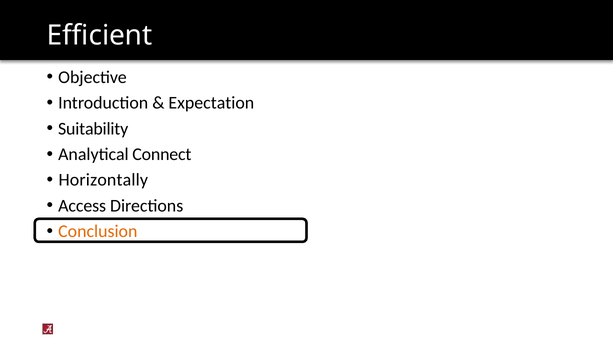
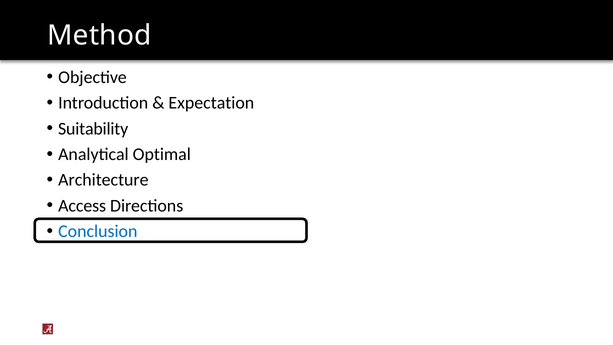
Efficient: Efficient -> Method
Connect: Connect -> Optimal
Horizontally: Horizontally -> Architecture
Conclusion colour: orange -> blue
